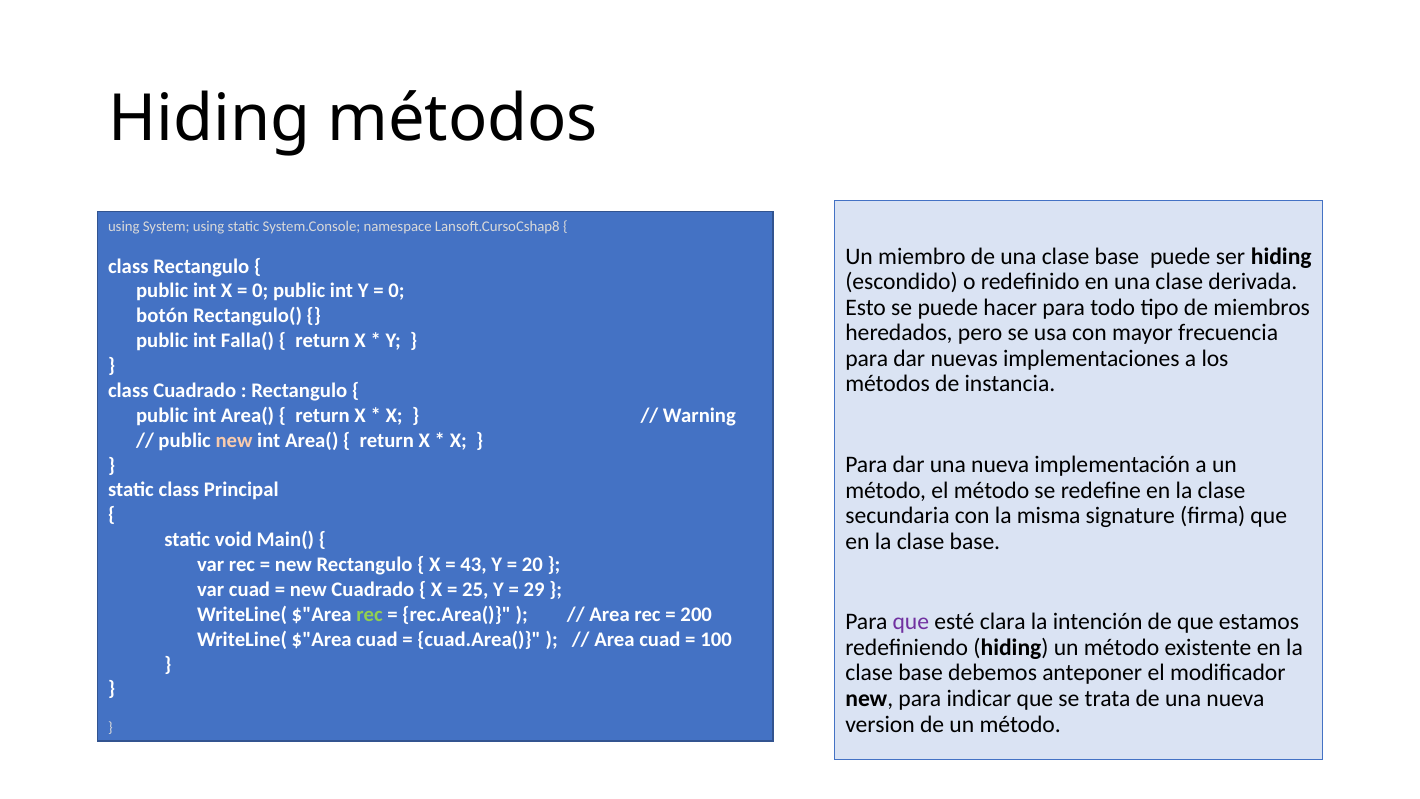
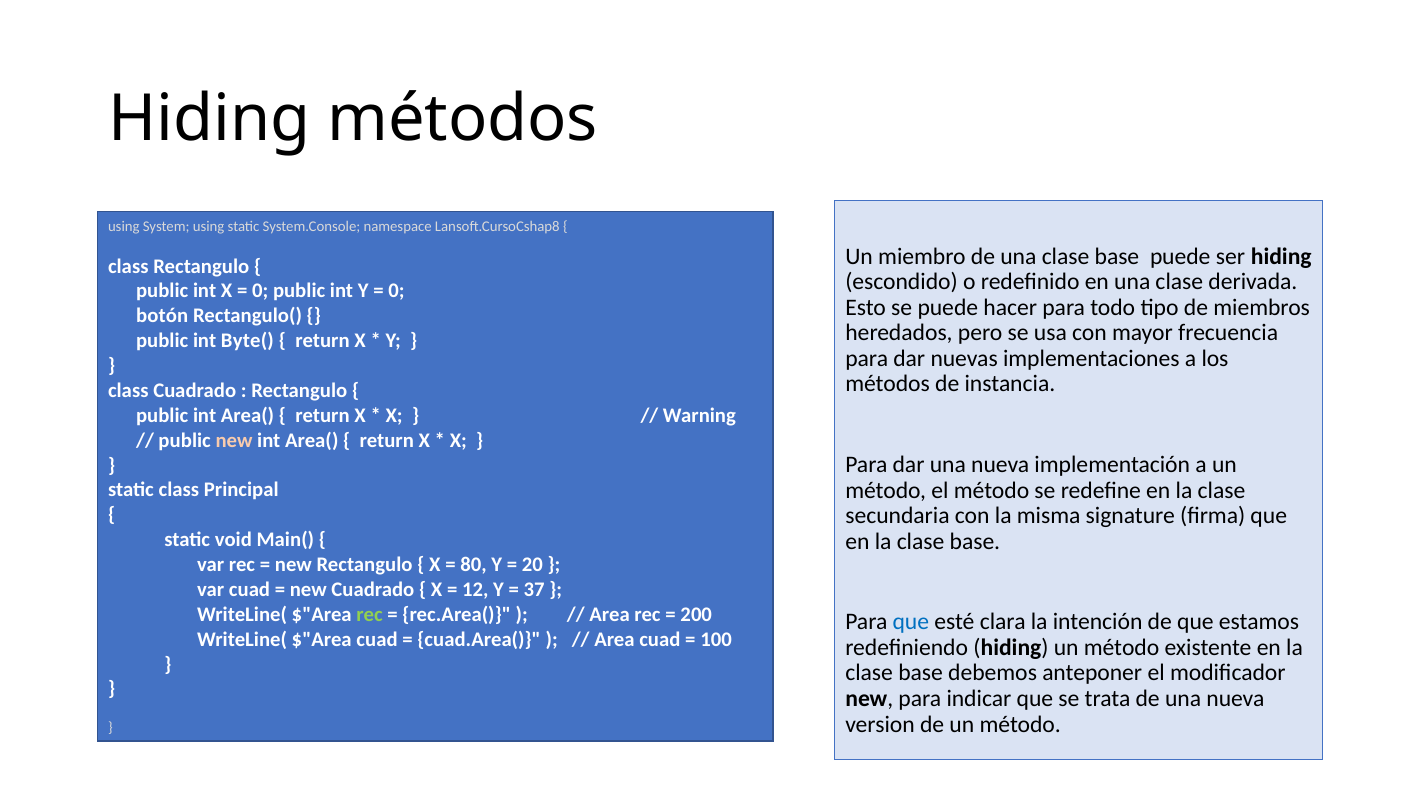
Falla(: Falla( -> Byte(
43: 43 -> 80
25: 25 -> 12
29: 29 -> 37
que at (911, 622) colour: purple -> blue
